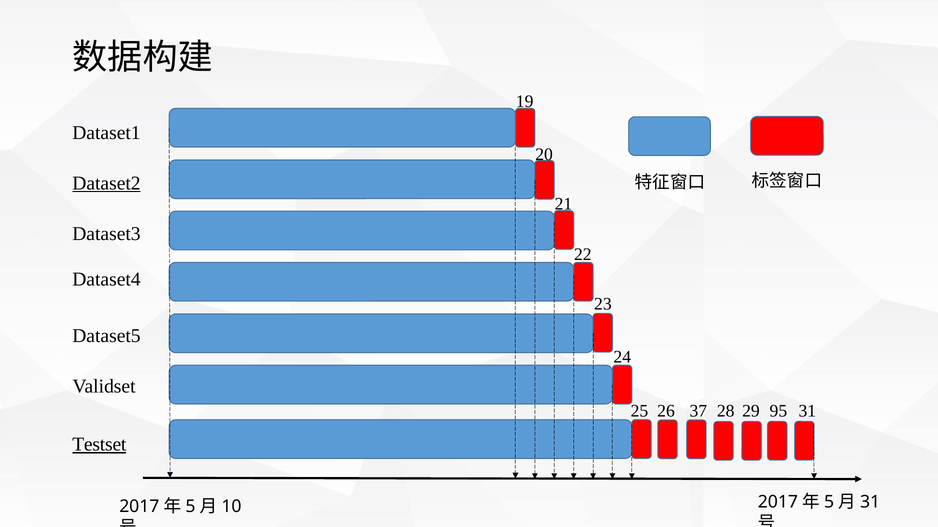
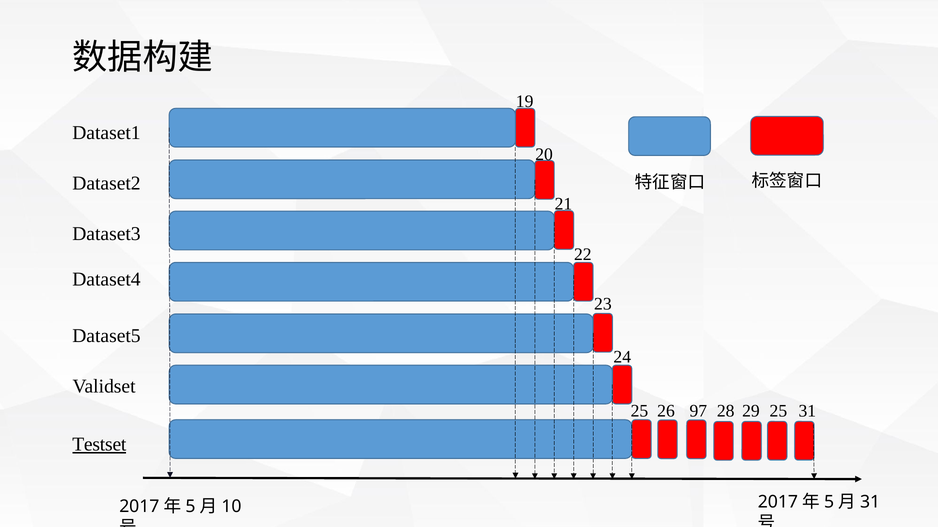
Dataset2 underline: present -> none
37: 37 -> 97
29 95: 95 -> 25
